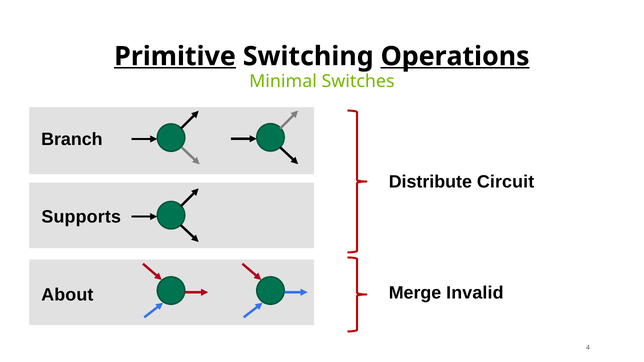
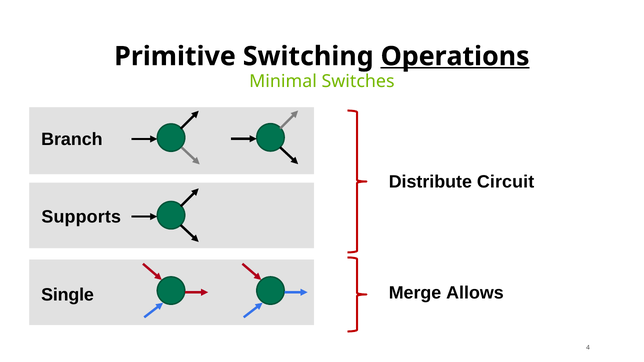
Primitive underline: present -> none
Invalid: Invalid -> Allows
About: About -> Single
